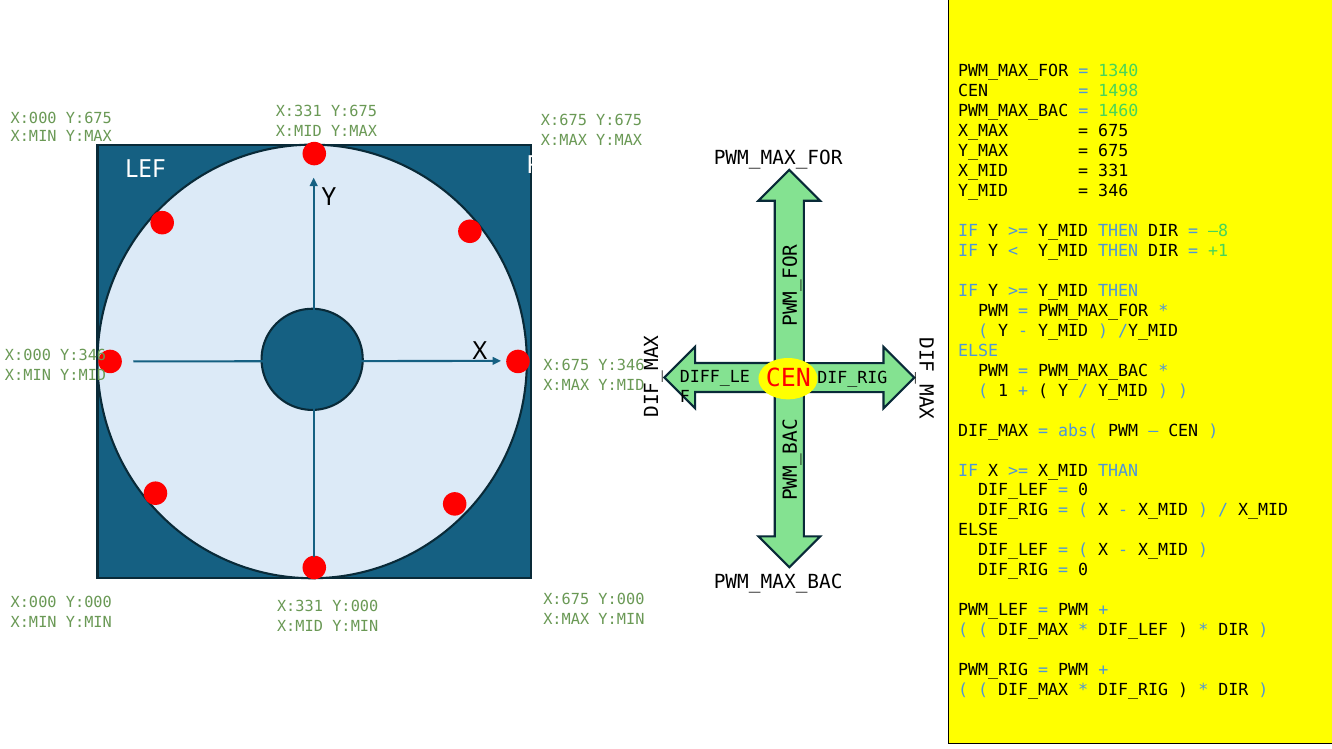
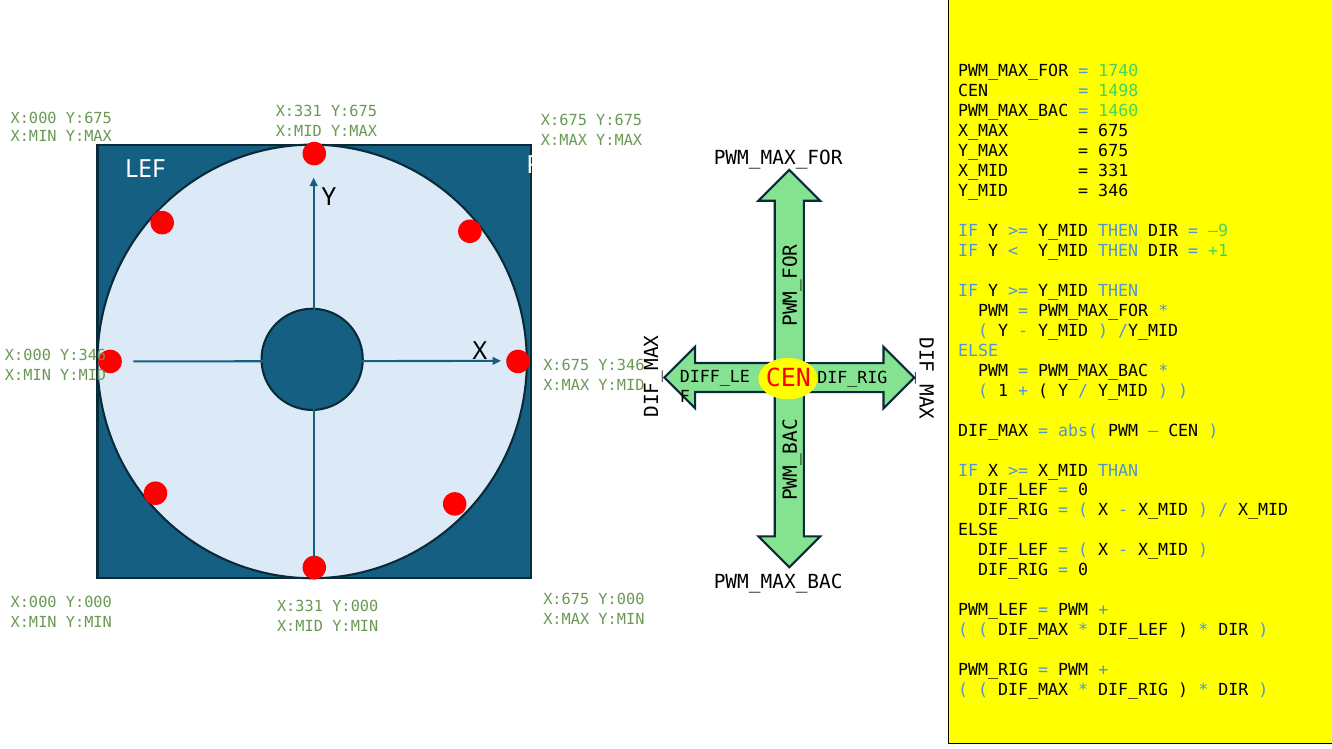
1340: 1340 -> 1740
–8: –8 -> –9
